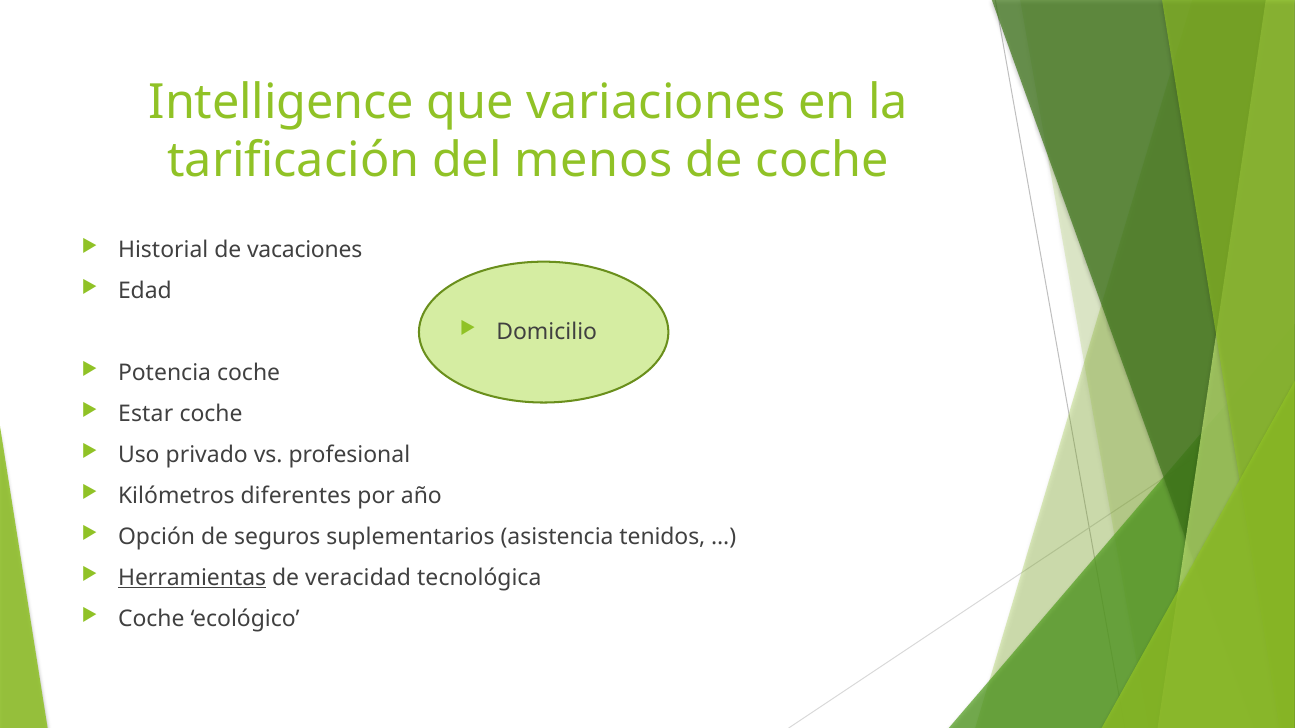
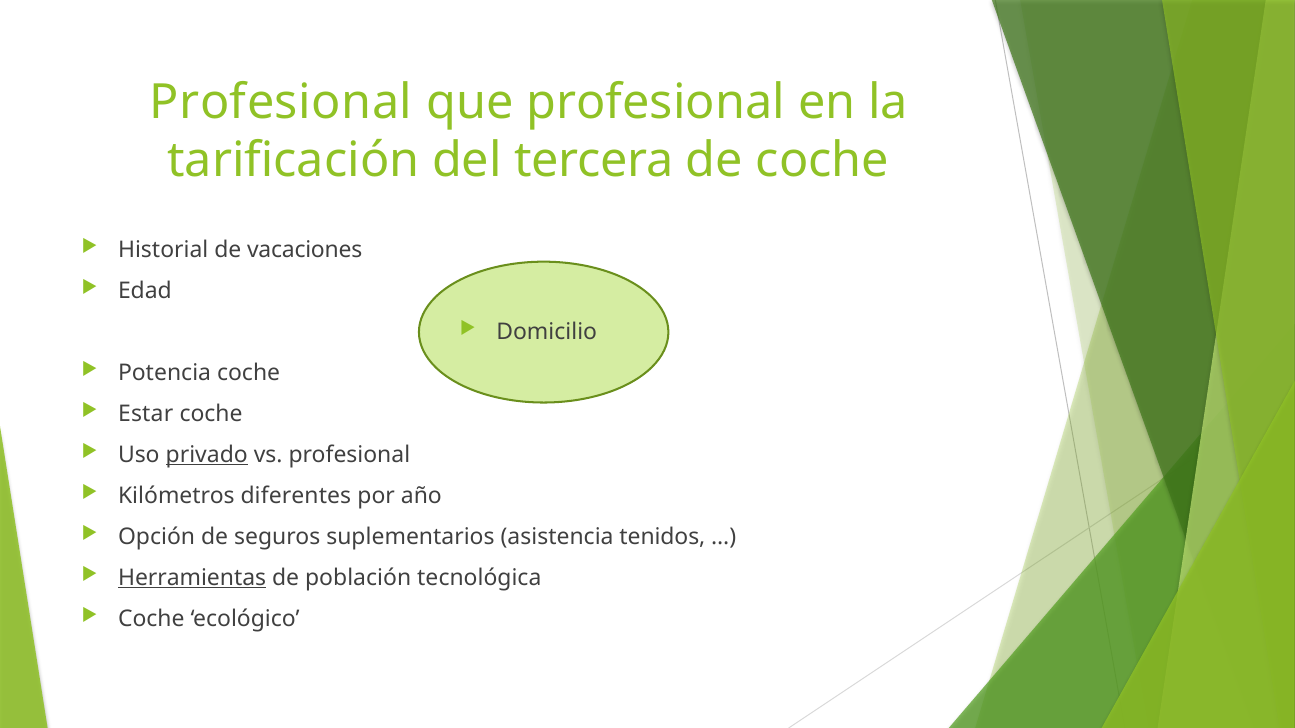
Intelligence at (281, 102): Intelligence -> Profesional
que variaciones: variaciones -> profesional
menos: menos -> tercera
privado underline: none -> present
veracidad: veracidad -> población
